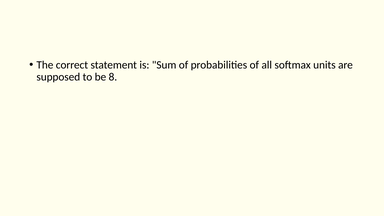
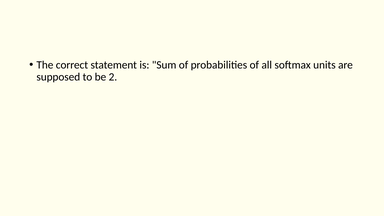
8: 8 -> 2
